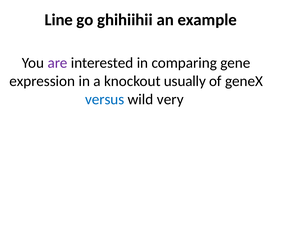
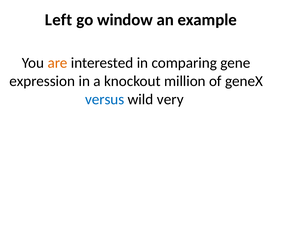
Line: Line -> Left
ghihiihii: ghihiihii -> window
are colour: purple -> orange
usually: usually -> million
